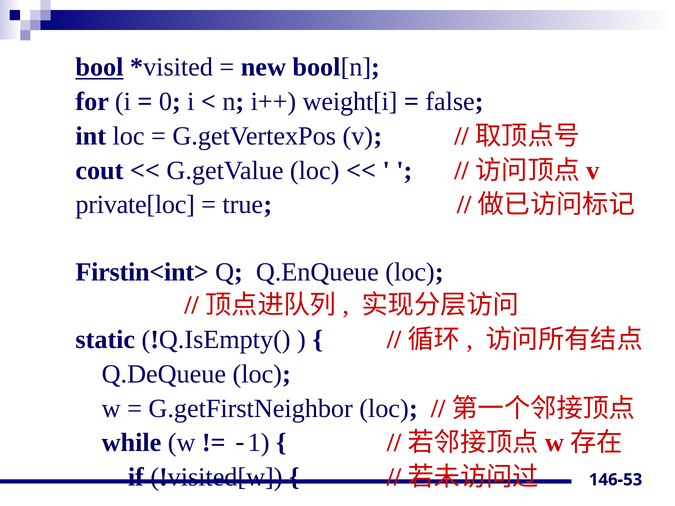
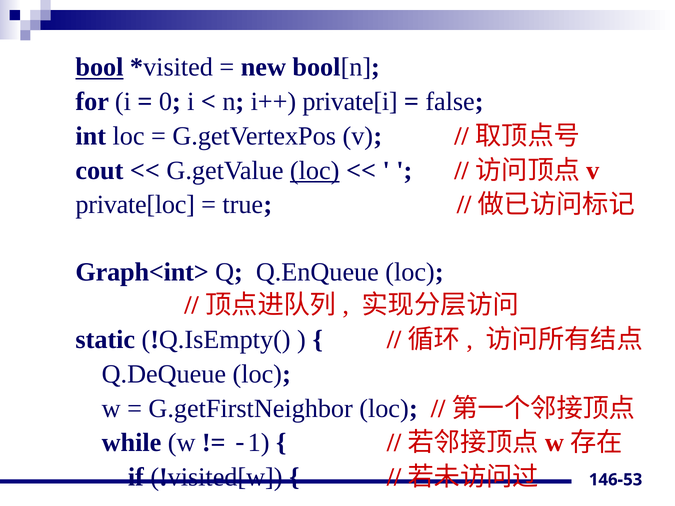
weight[i: weight[i -> private[i
loc at (315, 171) underline: none -> present
Firstin<int>: Firstin<int> -> Graph<int>
